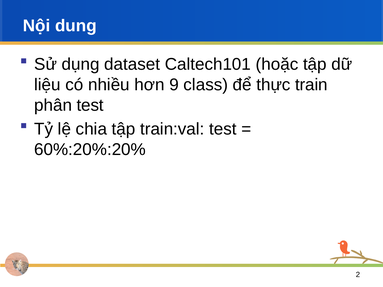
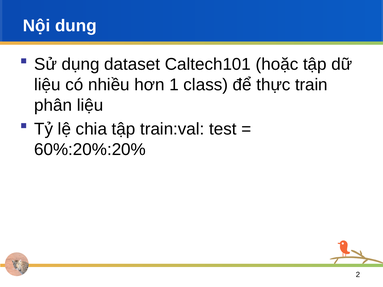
9: 9 -> 1
phân test: test -> liệu
